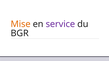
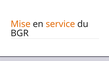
service colour: purple -> orange
